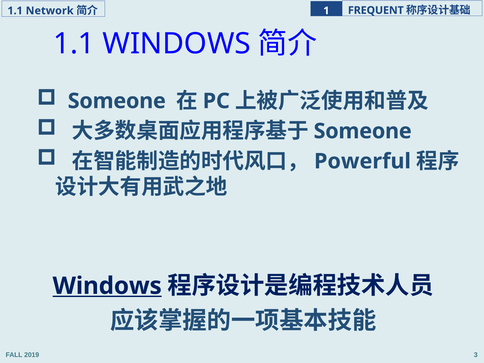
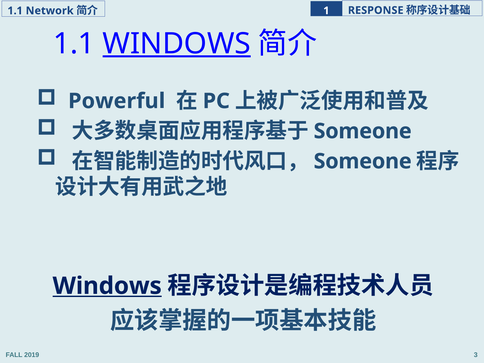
FREQUENT: FREQUENT -> RESPONSE
WINDOWS at (177, 44) underline: none -> present
Someone at (117, 101): Someone -> Powerful
Powerful at (363, 161): Powerful -> Someone
